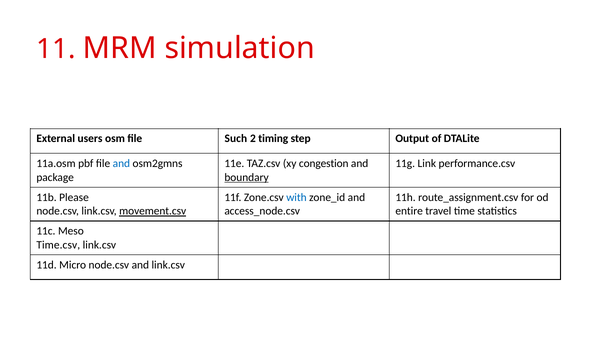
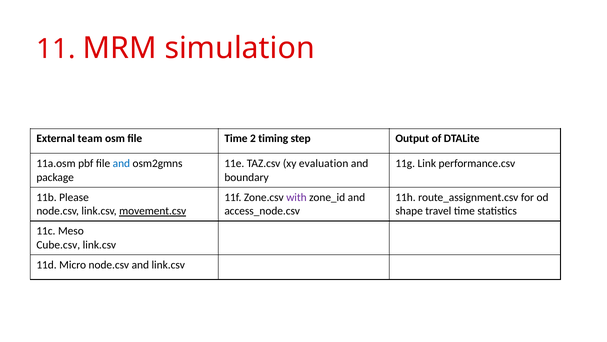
users: users -> team
file Such: Such -> Time
congestion: congestion -> evaluation
boundary underline: present -> none
with colour: blue -> purple
entire: entire -> shape
Time.csv: Time.csv -> Cube.csv
